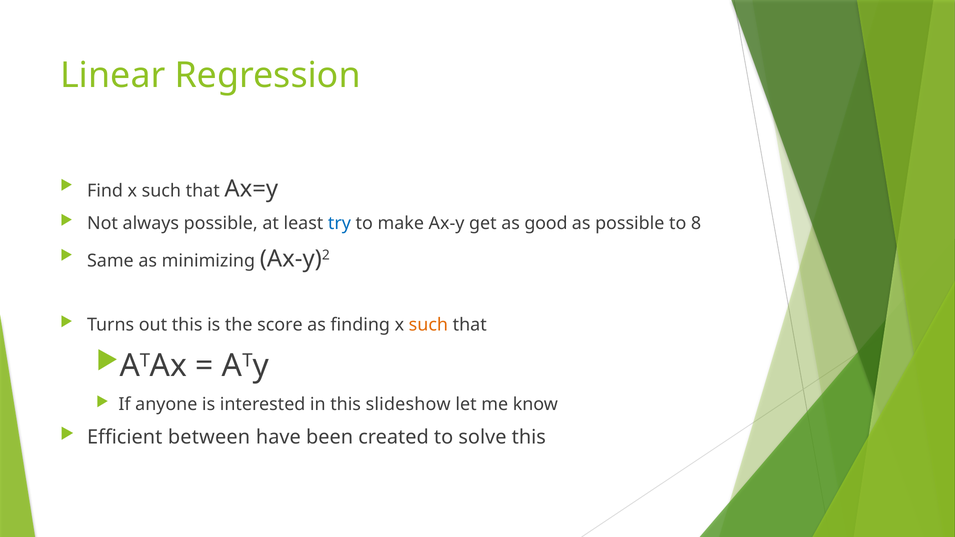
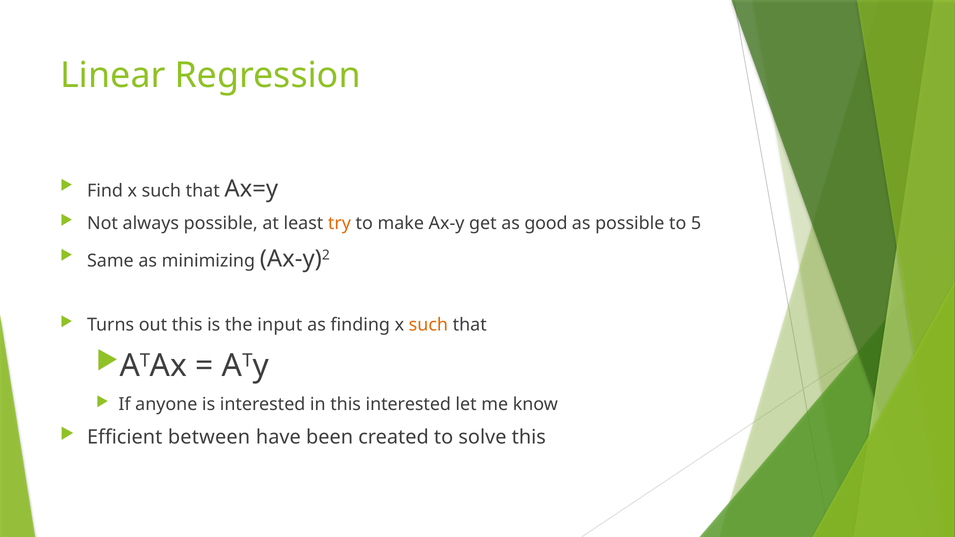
try colour: blue -> orange
8: 8 -> 5
score: score -> input
this slideshow: slideshow -> interested
